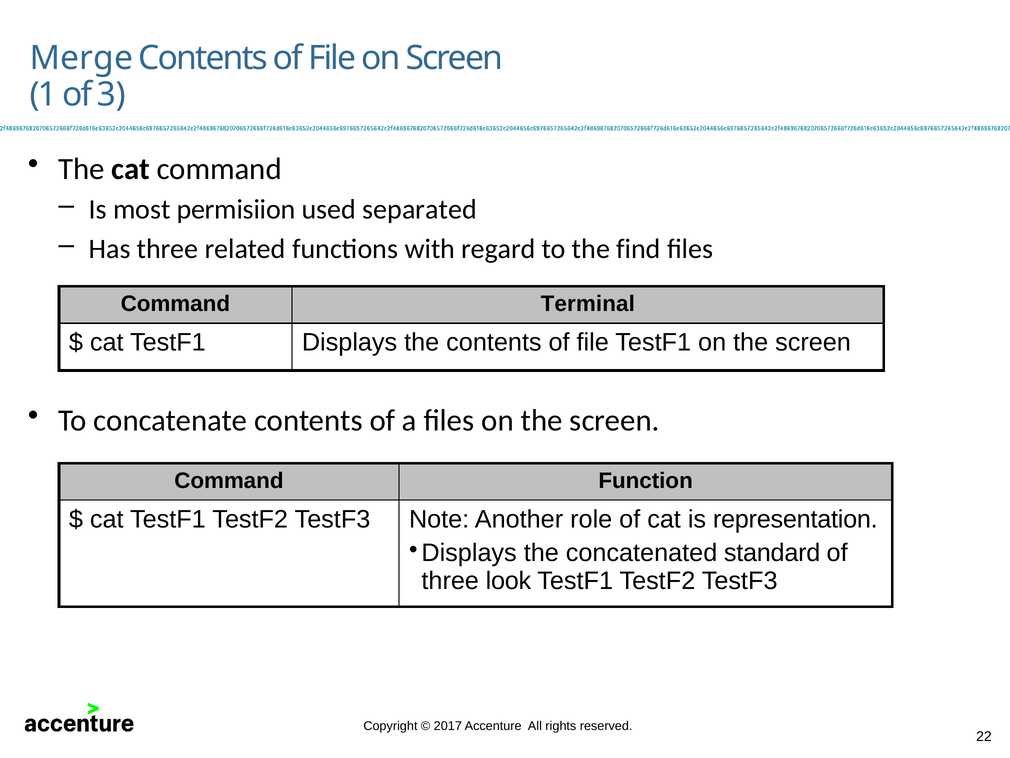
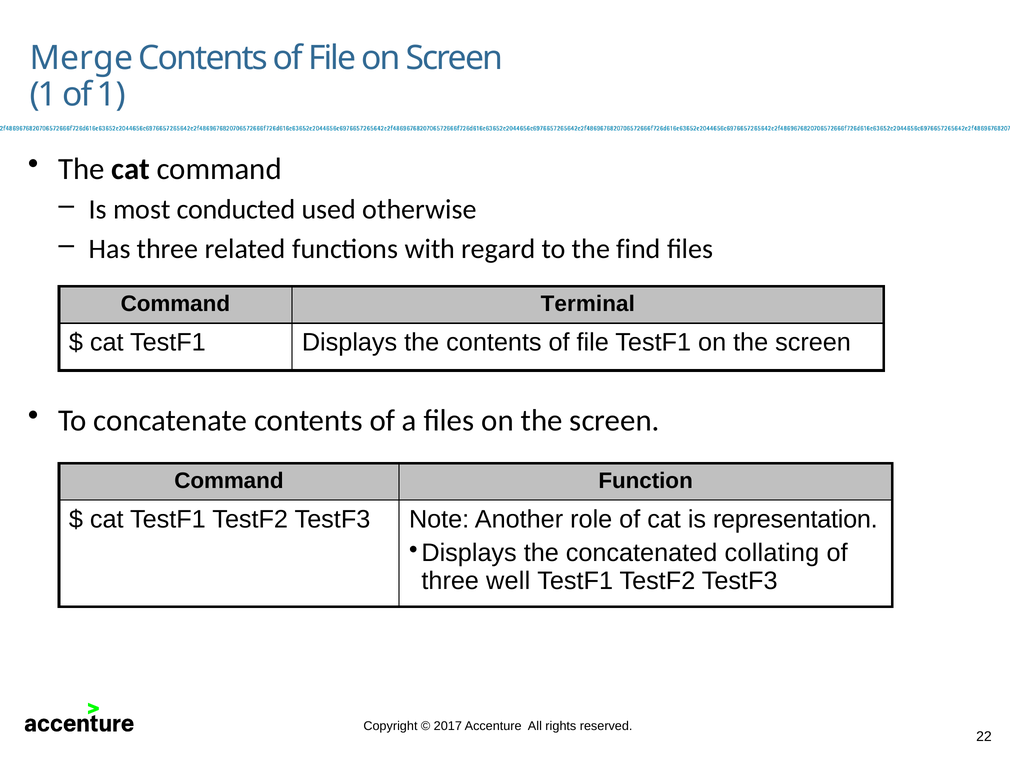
of 3: 3 -> 1
permisiion: permisiion -> conducted
separated: separated -> otherwise
standard: standard -> collating
look: look -> well
